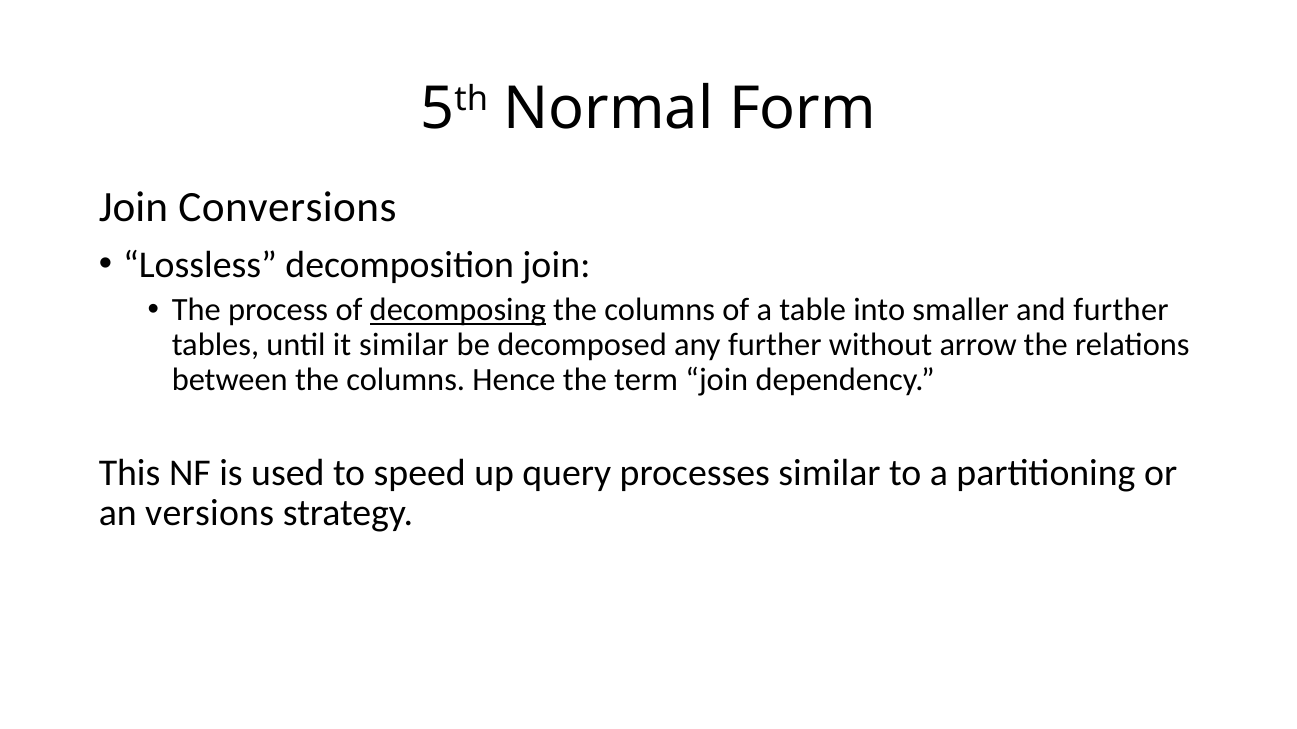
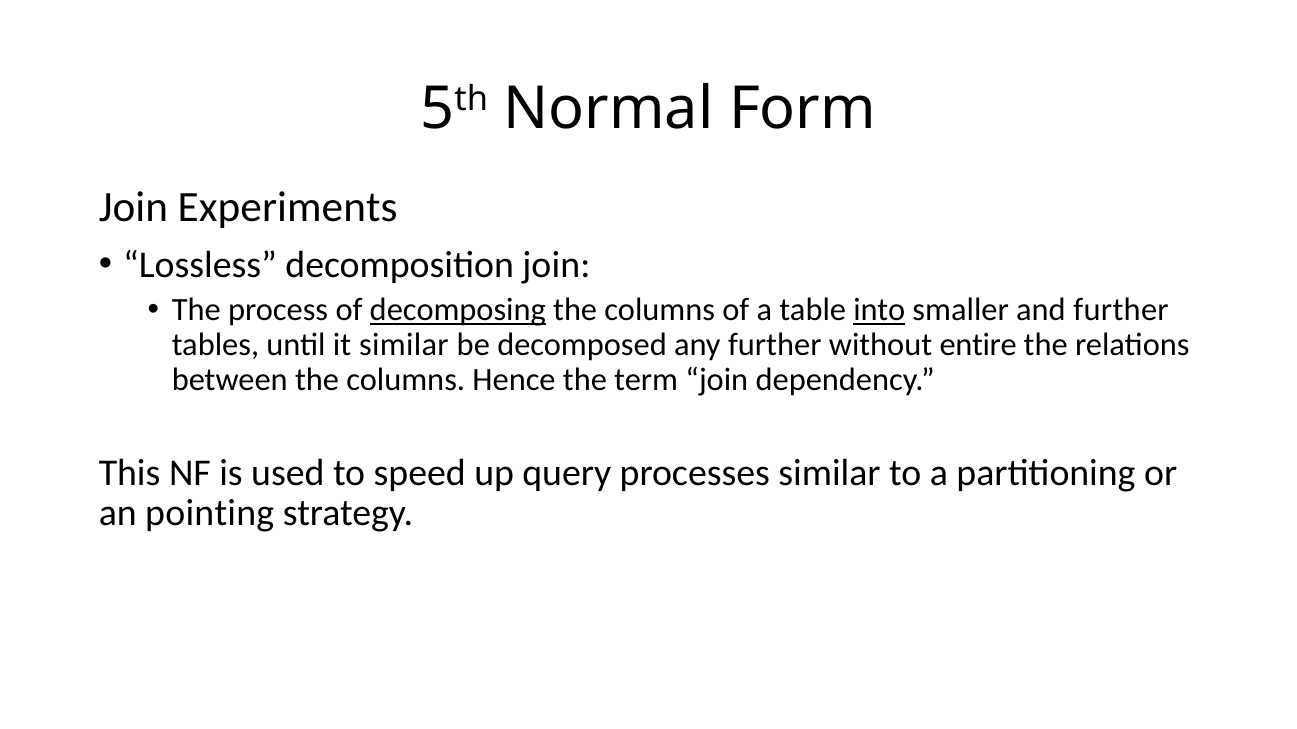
Conversions: Conversions -> Experiments
into underline: none -> present
arrow: arrow -> entire
versions: versions -> pointing
